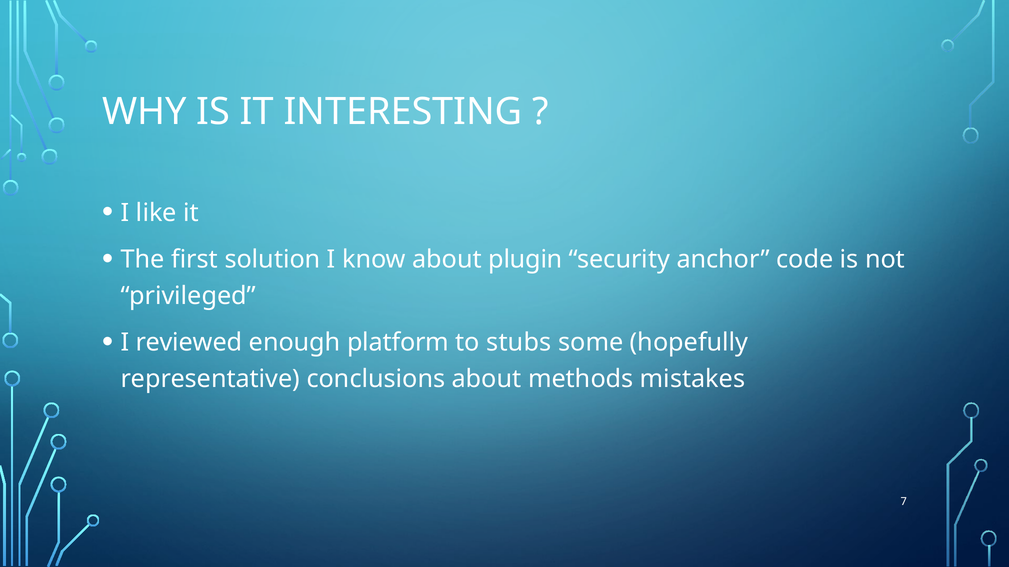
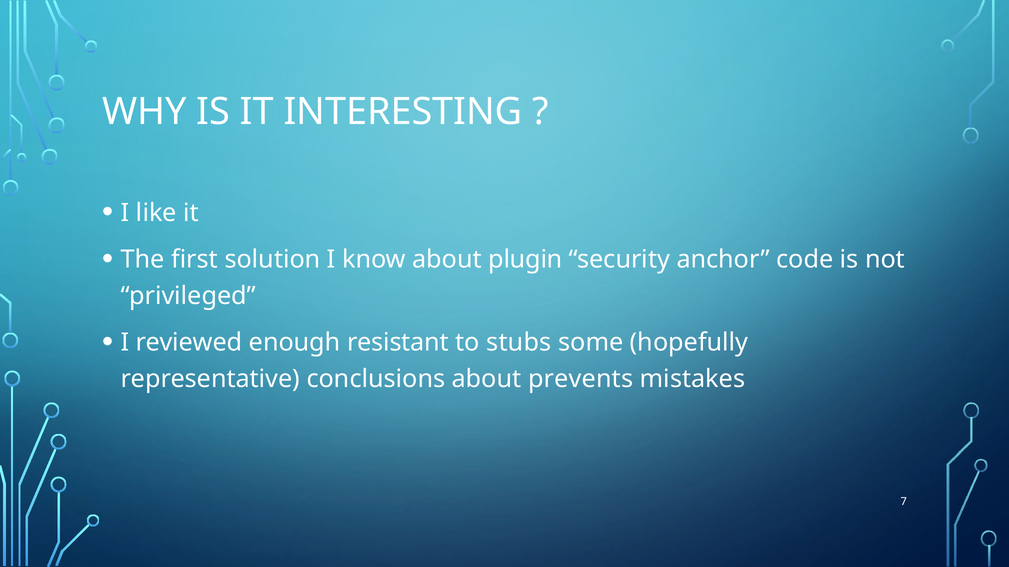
platform: platform -> resistant
methods: methods -> prevents
